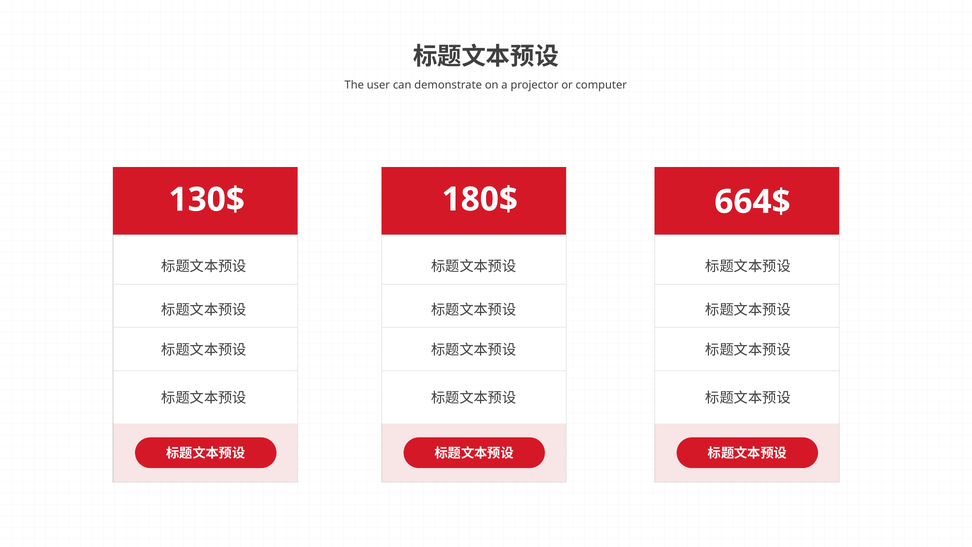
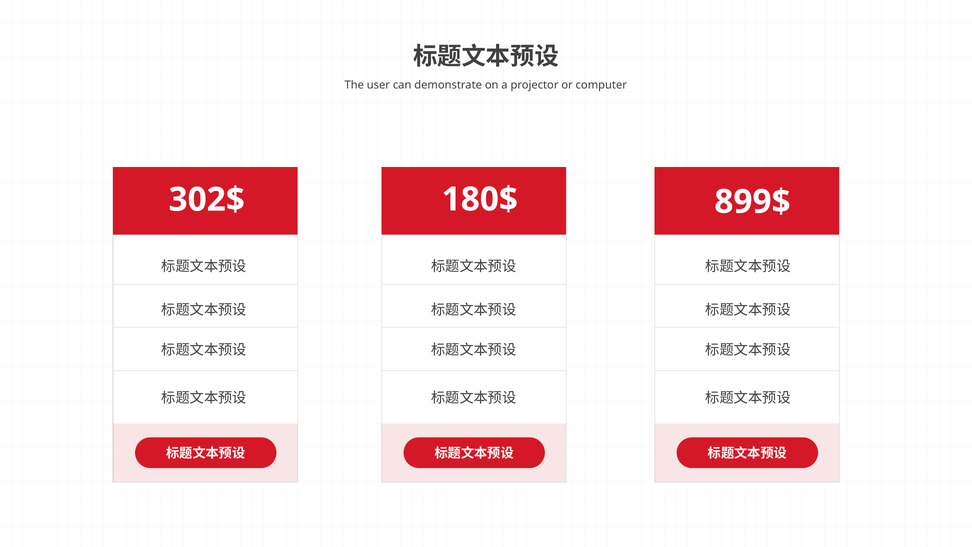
130$: 130$ -> 302$
664$: 664$ -> 899$
